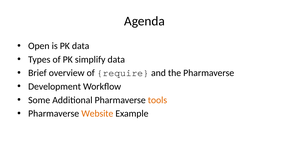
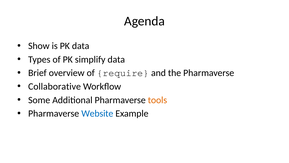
Open: Open -> Show
Development: Development -> Collaborative
Website colour: orange -> blue
